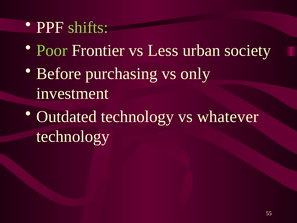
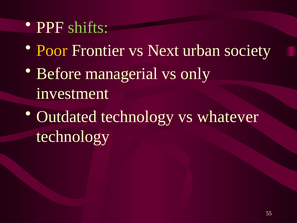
Poor colour: light green -> yellow
Less: Less -> Next
purchasing: purchasing -> managerial
